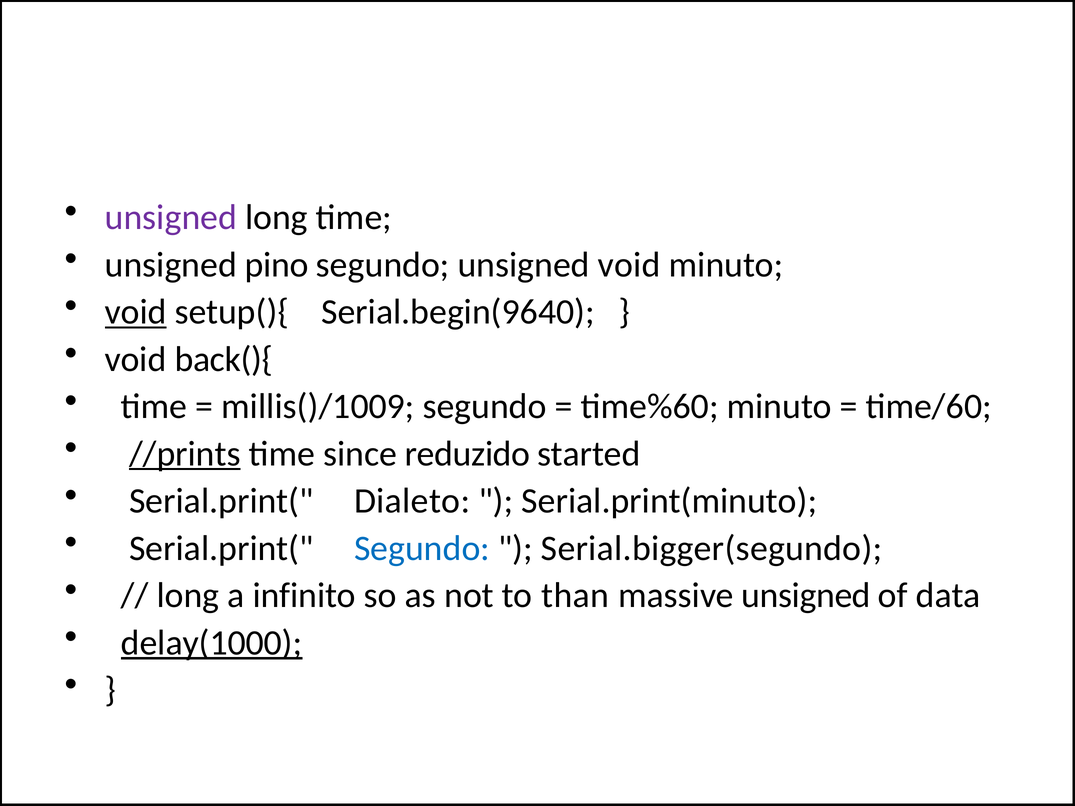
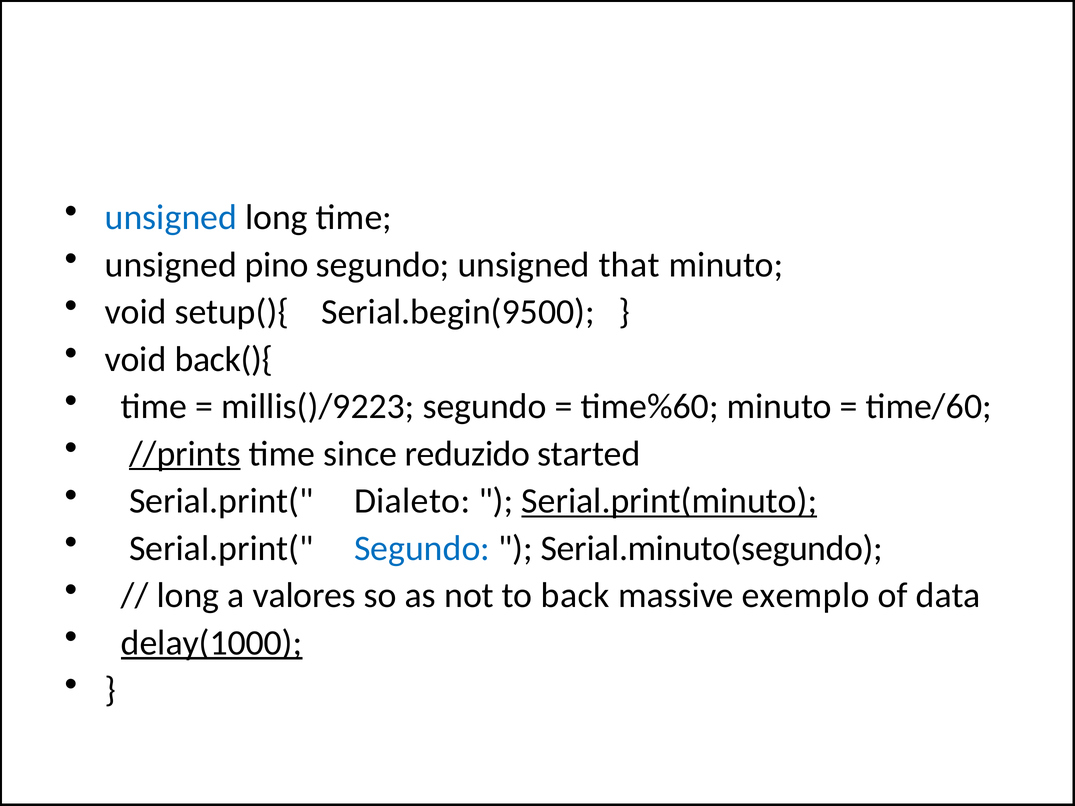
unsigned at (171, 218) colour: purple -> blue
unsigned void: void -> that
void at (136, 312) underline: present -> none
Serial.begin(9640: Serial.begin(9640 -> Serial.begin(9500
millis()/1009: millis()/1009 -> millis()/9223
Serial.print(minuto underline: none -> present
Serial.bigger(segundo: Serial.bigger(segundo -> Serial.minuto(segundo
infinito: infinito -> valores
than: than -> back
massive unsigned: unsigned -> exemplo
